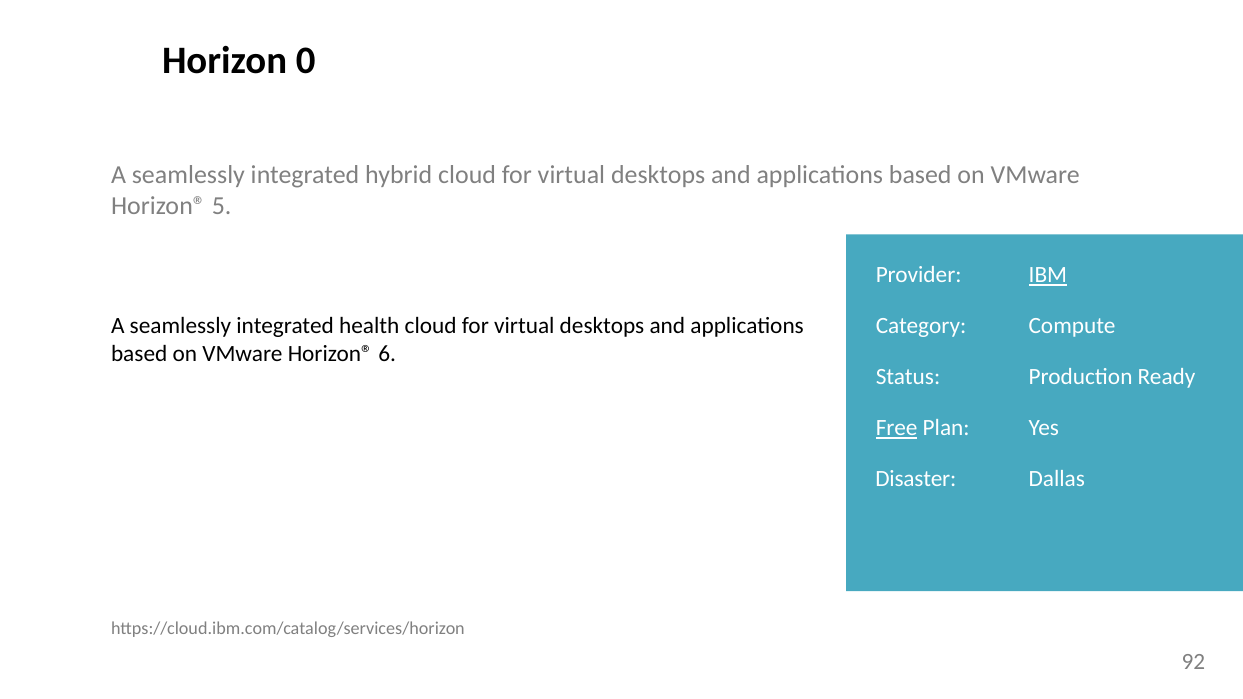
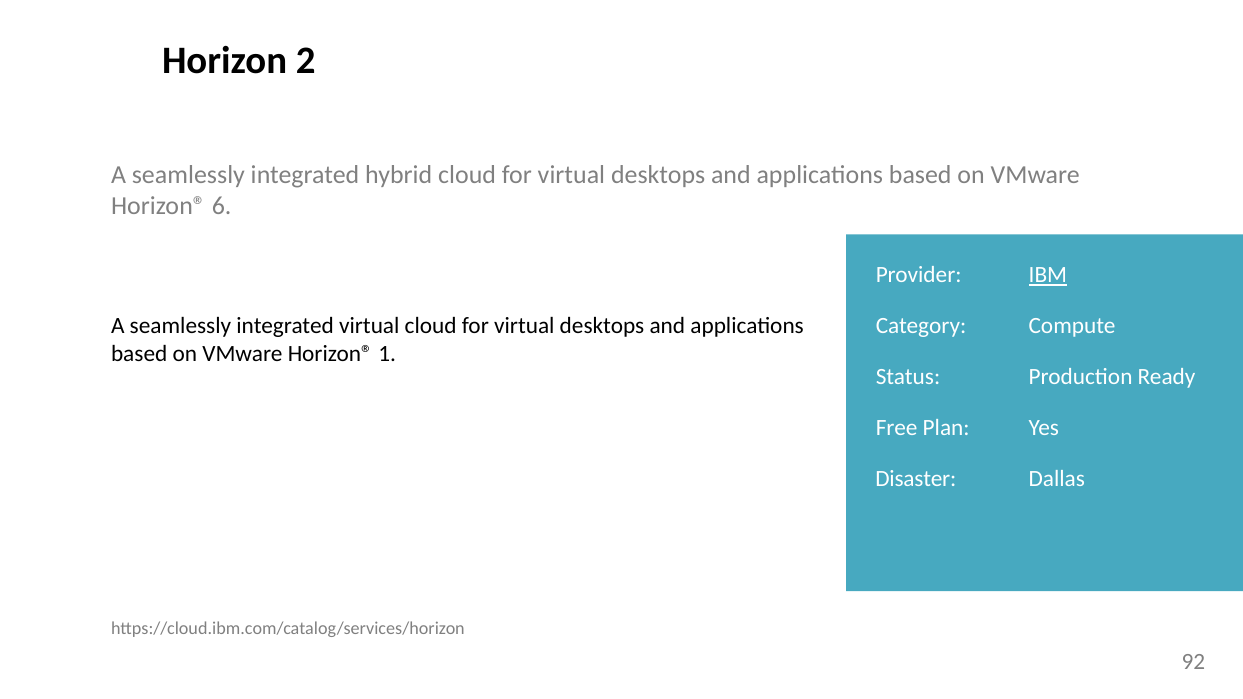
0: 0 -> 2
5: 5 -> 6
integrated health: health -> virtual
6: 6 -> 1
Free underline: present -> none
